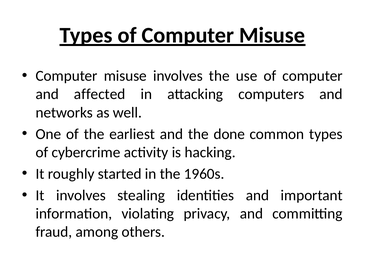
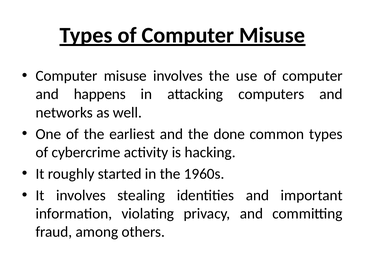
affected: affected -> happens
